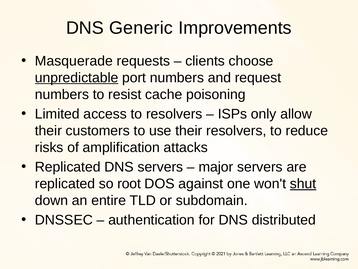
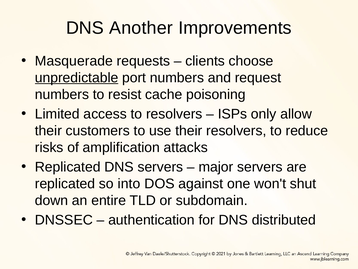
Generic: Generic -> Another
root: root -> into
shut underline: present -> none
